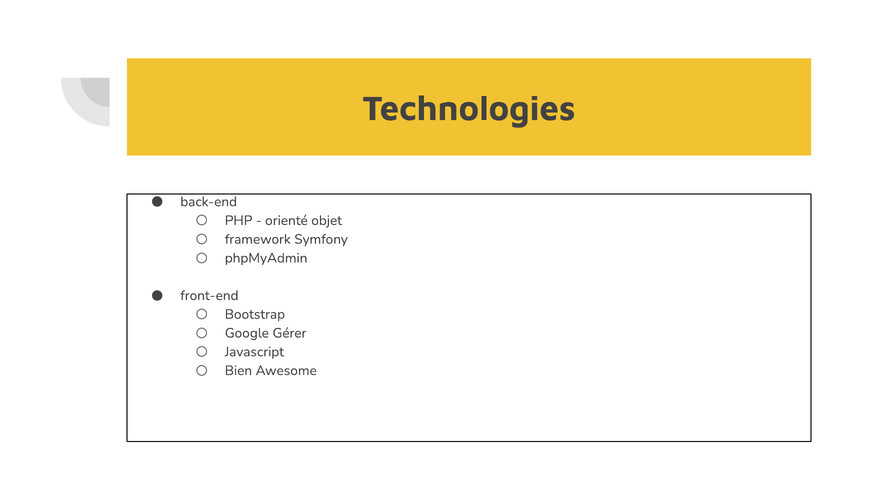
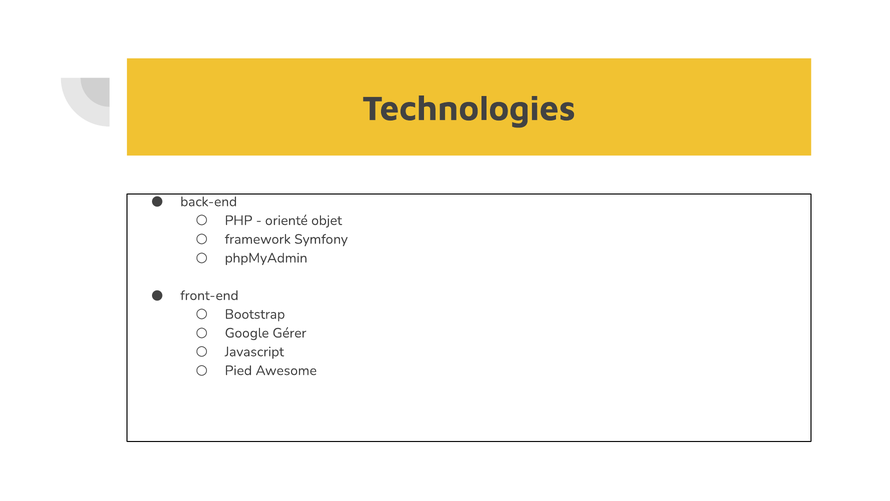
Bien: Bien -> Pied
